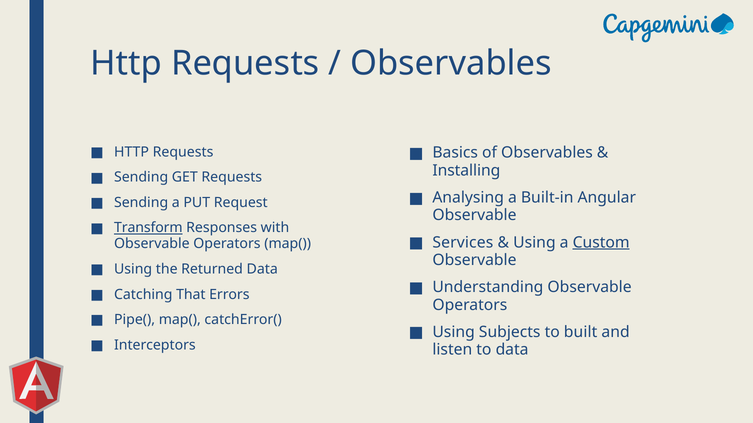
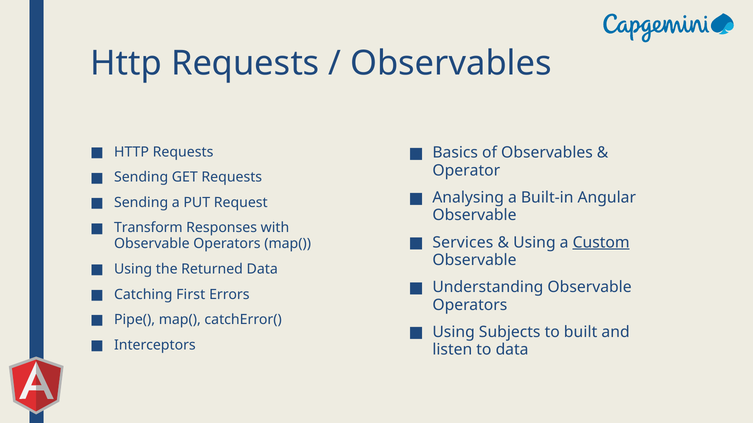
Installing: Installing -> Operator
Transform underline: present -> none
That: That -> First
